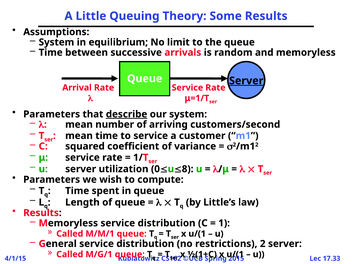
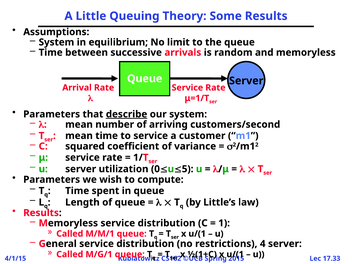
Server at (246, 81) underline: present -> none
8: 8 -> 5
2: 2 -> 4
